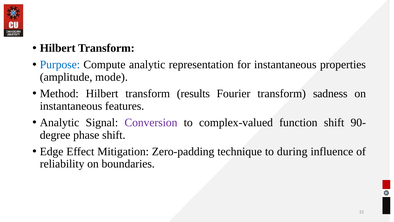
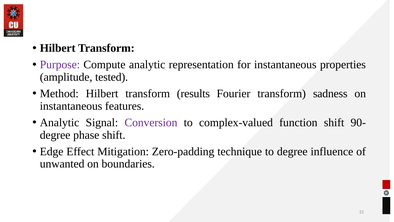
Purpose colour: blue -> purple
mode: mode -> tested
to during: during -> degree
reliability: reliability -> unwanted
